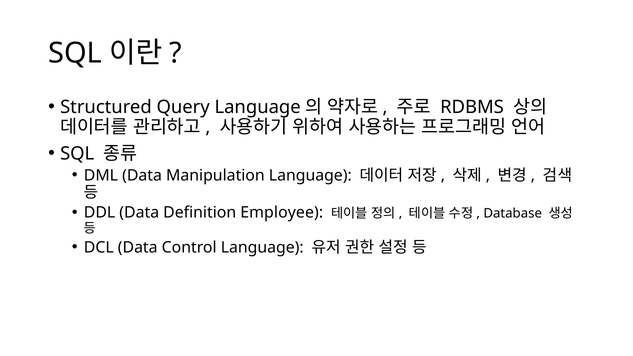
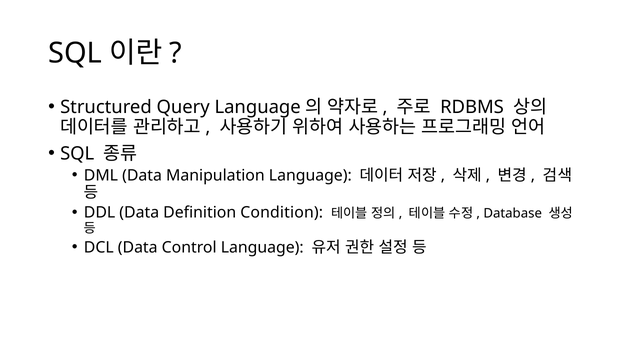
Employee: Employee -> Condition
